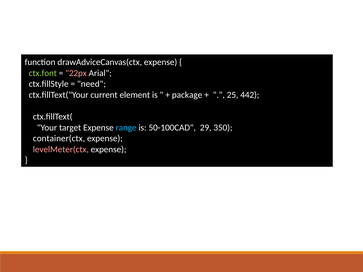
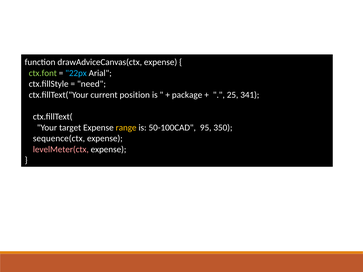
22px colour: pink -> light blue
element: element -> position
442: 442 -> 341
range colour: light blue -> yellow
29: 29 -> 95
container(ctx: container(ctx -> sequence(ctx
